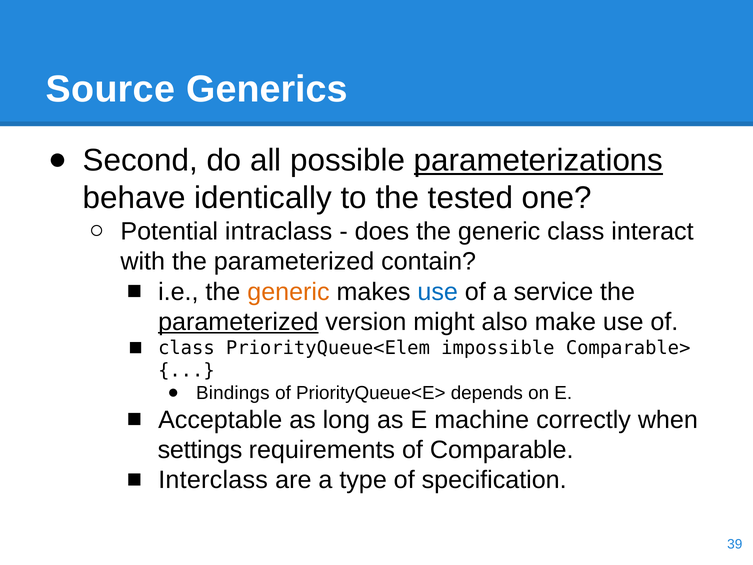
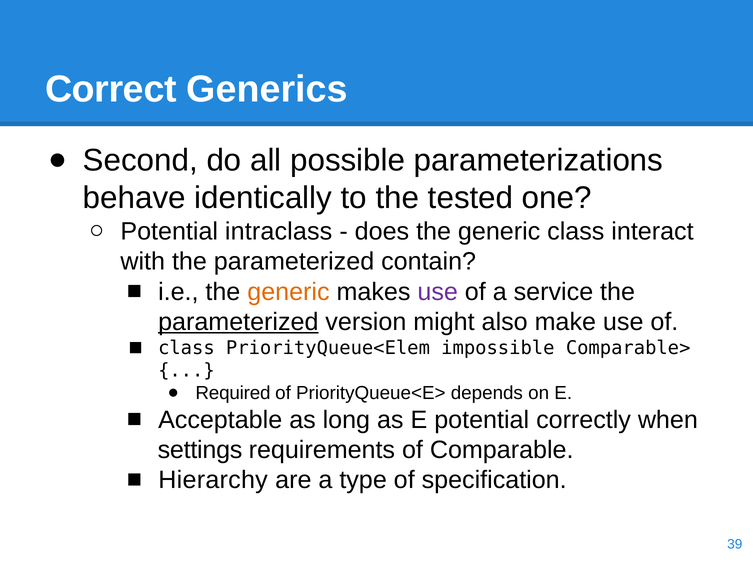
Source: Source -> Correct
parameterizations underline: present -> none
use at (438, 292) colour: blue -> purple
Bindings: Bindings -> Required
E machine: machine -> potential
Interclass: Interclass -> Hierarchy
